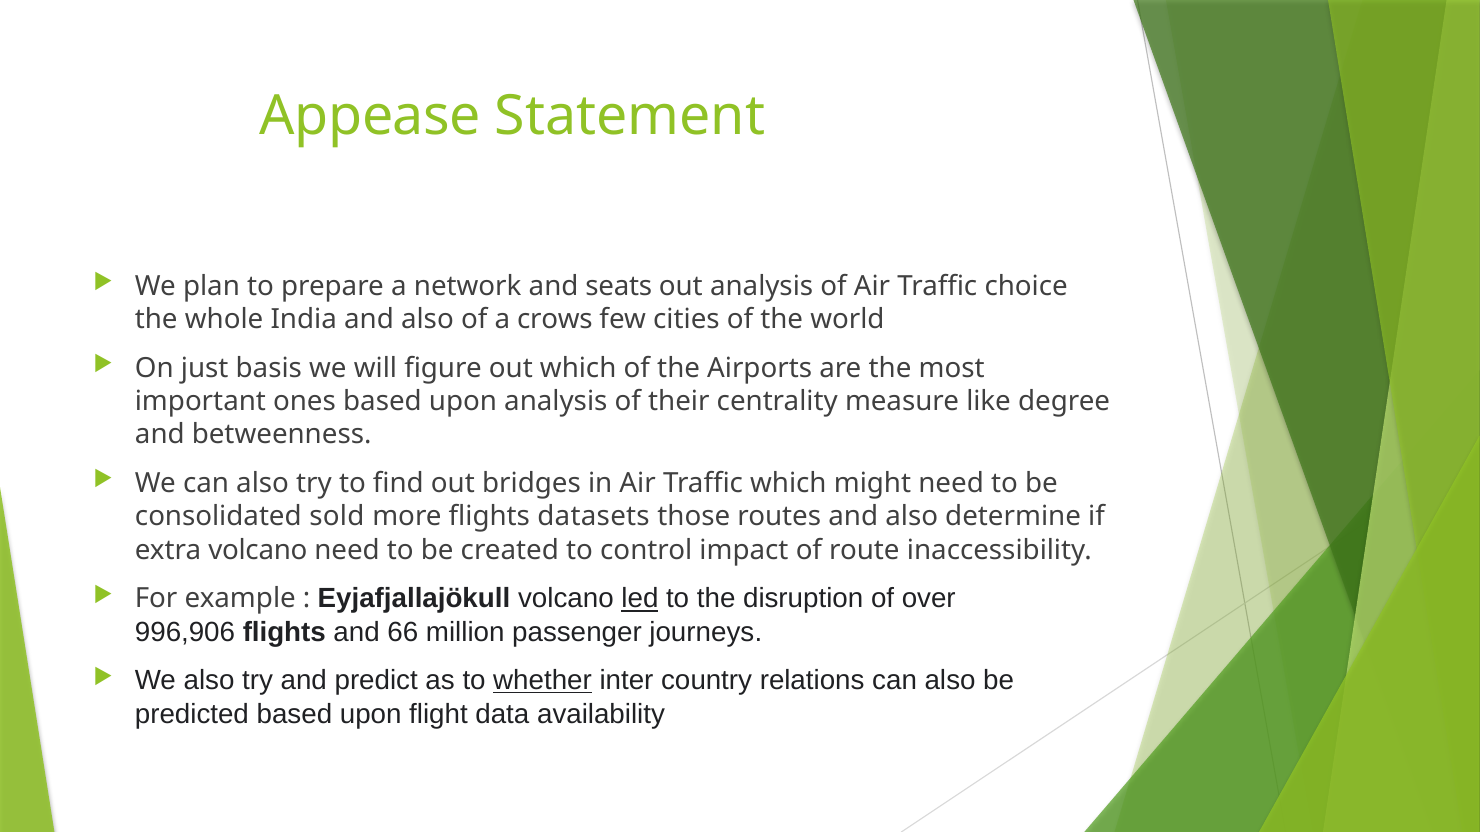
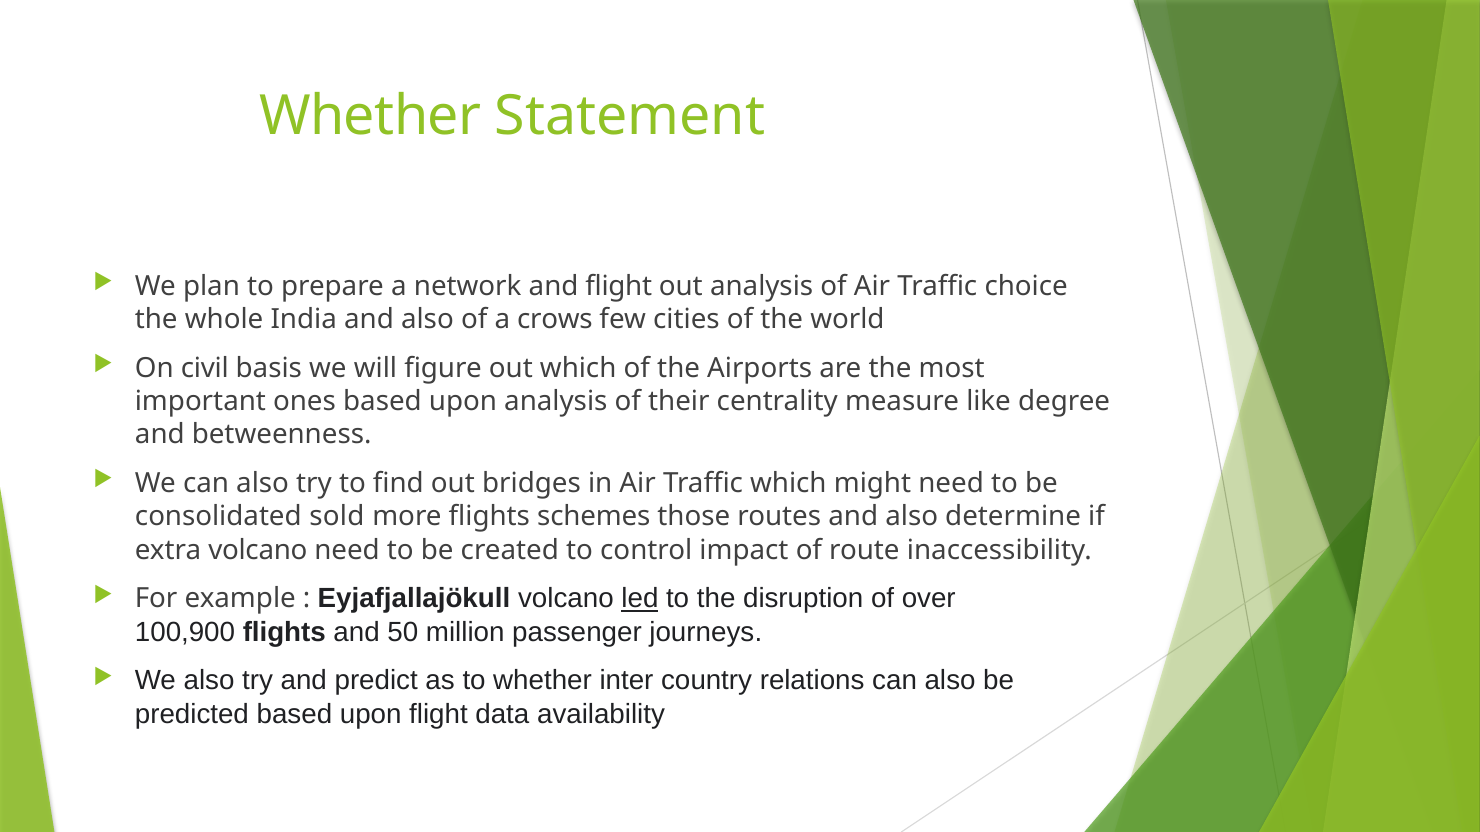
Appease at (370, 117): Appease -> Whether
and seats: seats -> flight
just: just -> civil
datasets: datasets -> schemes
996,906: 996,906 -> 100,900
66: 66 -> 50
whether at (543, 681) underline: present -> none
